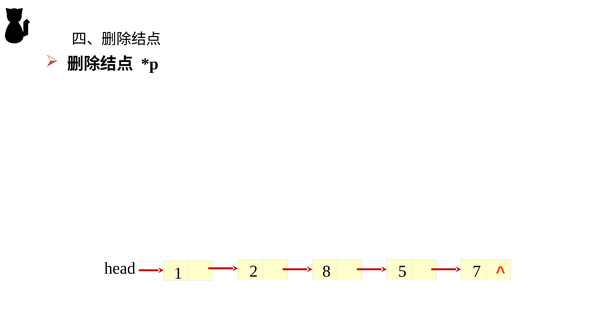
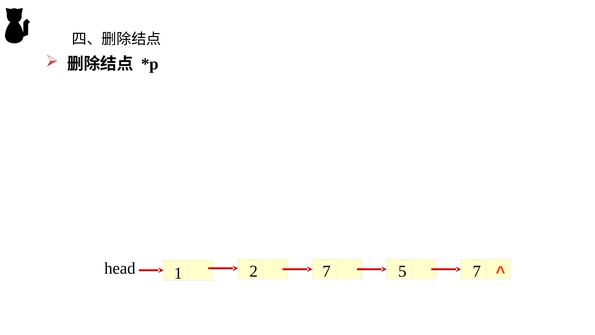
head 8: 8 -> 7
